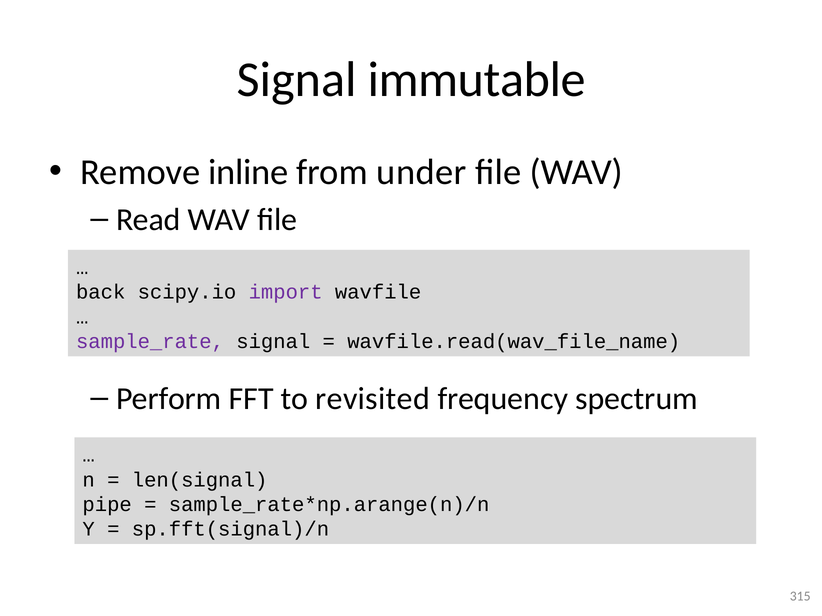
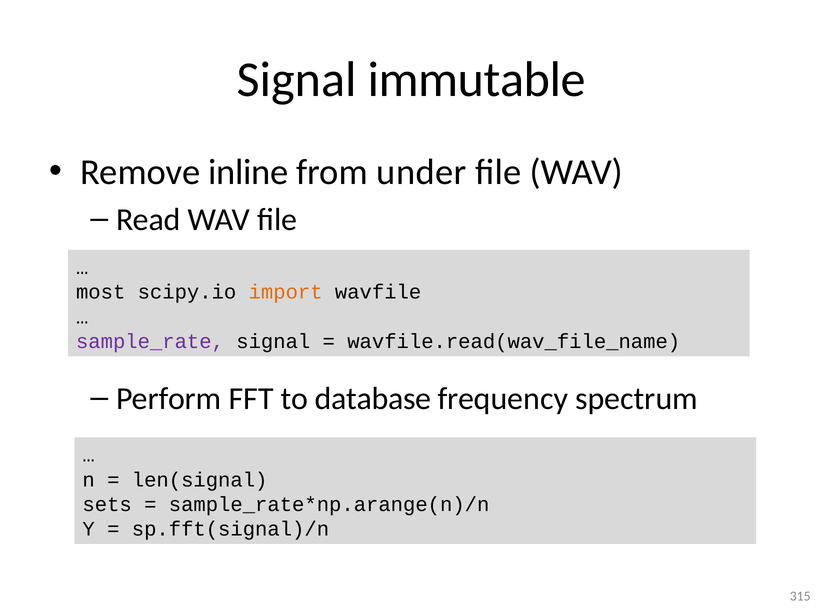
back: back -> most
import colour: purple -> orange
revisited: revisited -> database
pipe: pipe -> sets
